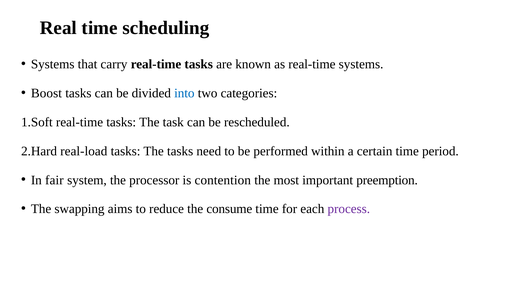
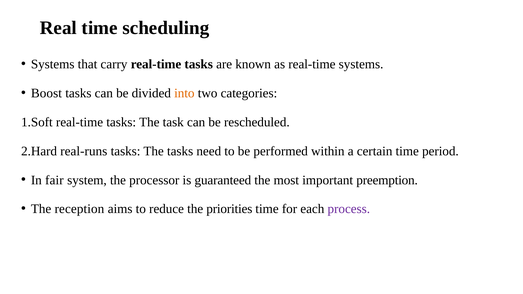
into colour: blue -> orange
real-load: real-load -> real-runs
contention: contention -> guaranteed
swapping: swapping -> reception
consume: consume -> priorities
